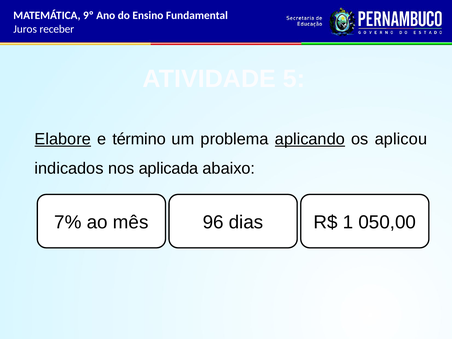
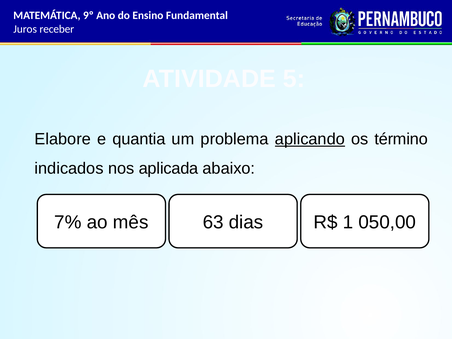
Elabore underline: present -> none
término: término -> quantia
aplicou: aplicou -> término
96: 96 -> 63
